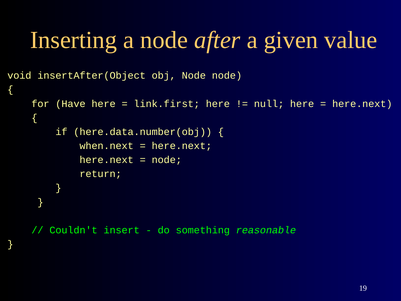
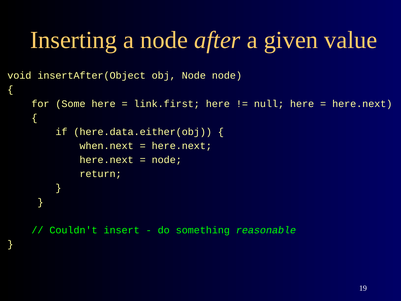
Have: Have -> Some
here.data.number(obj: here.data.number(obj -> here.data.either(obj
